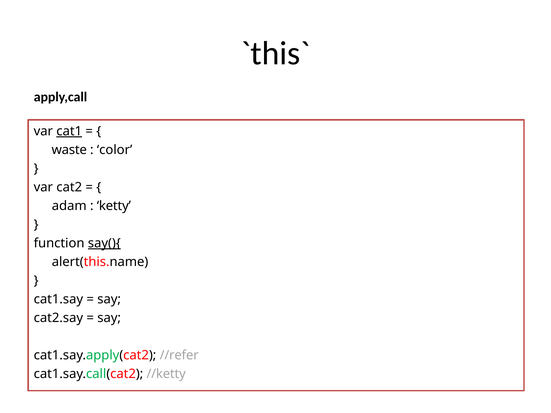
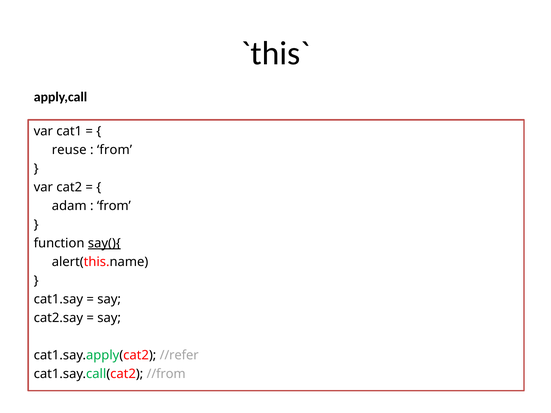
cat1 underline: present -> none
waste: waste -> reuse
color at (115, 150): color -> from
ketty at (114, 206): ketty -> from
//ketty: //ketty -> //from
